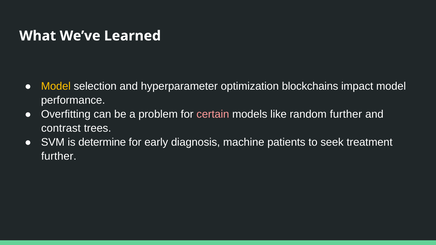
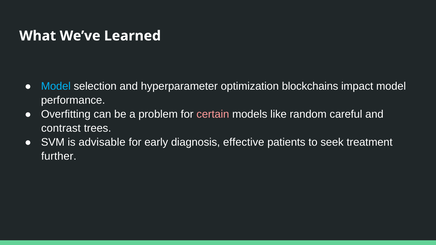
Model at (56, 86) colour: yellow -> light blue
random further: further -> careful
determine: determine -> advisable
machine: machine -> effective
